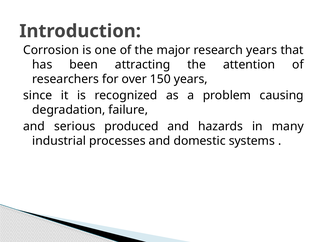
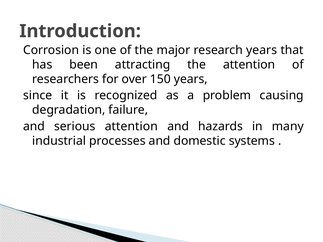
serious produced: produced -> attention
